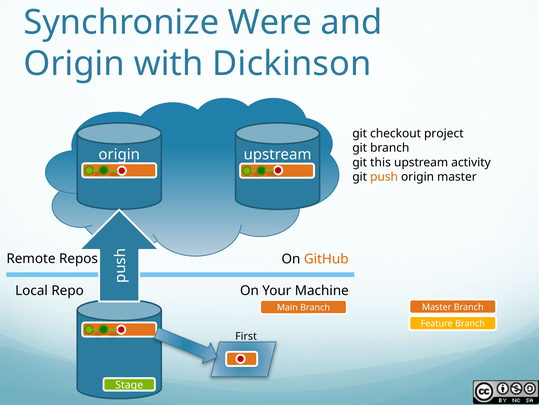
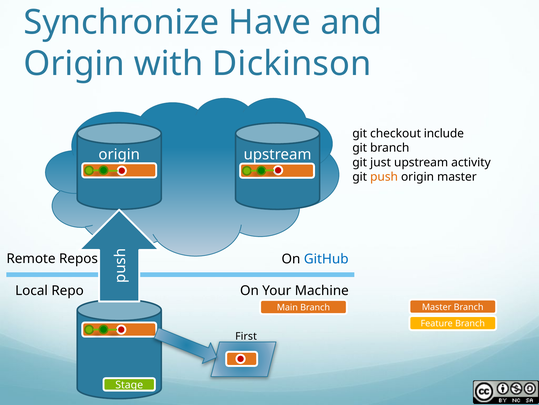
Were: Were -> Have
project: project -> include
this: this -> just
GitHub colour: orange -> blue
